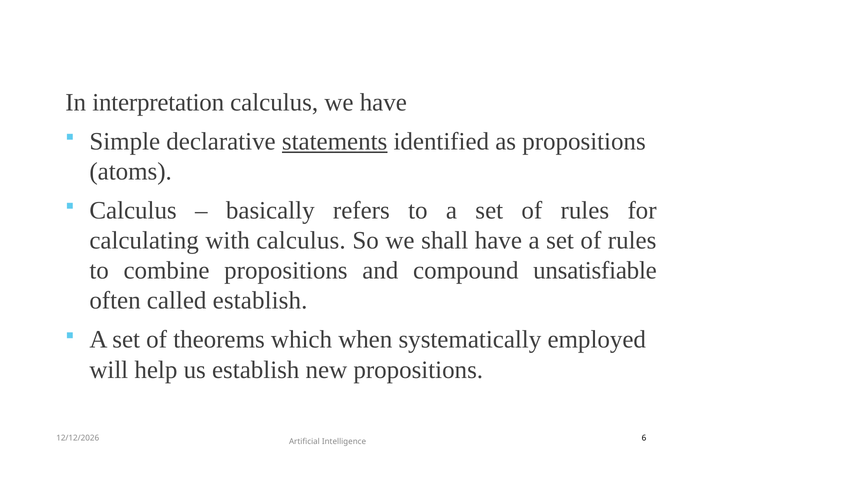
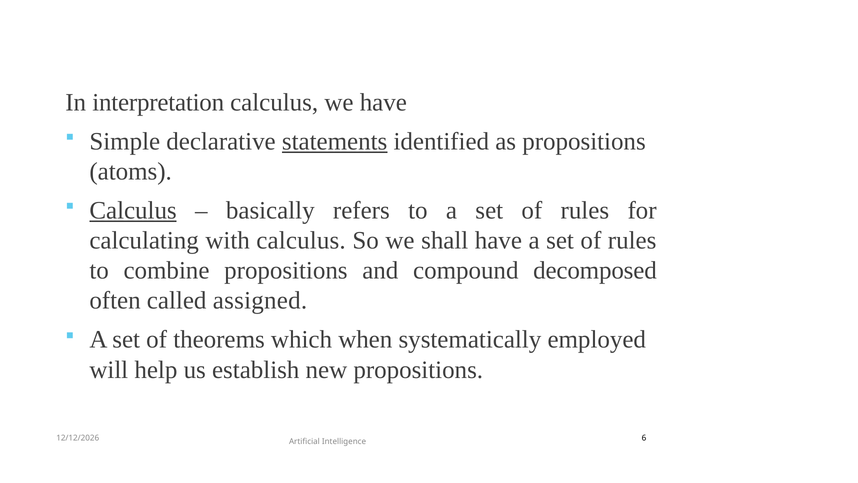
Calculus at (133, 210) underline: none -> present
unsatisfiable: unsatisfiable -> decomposed
called establish: establish -> assigned
